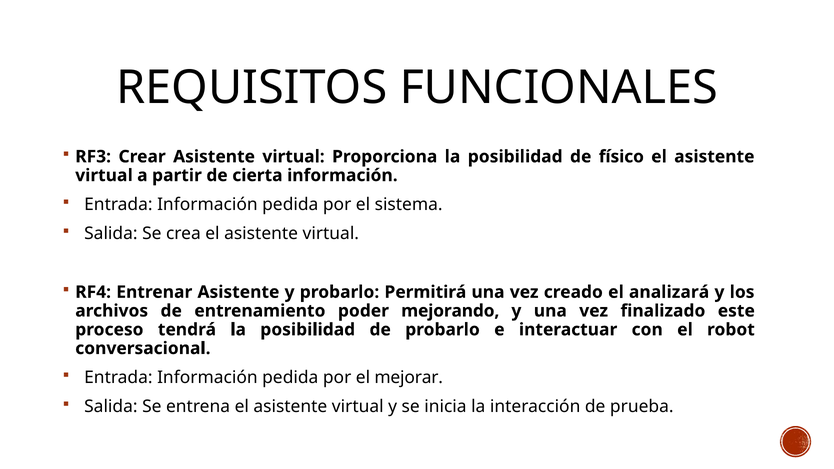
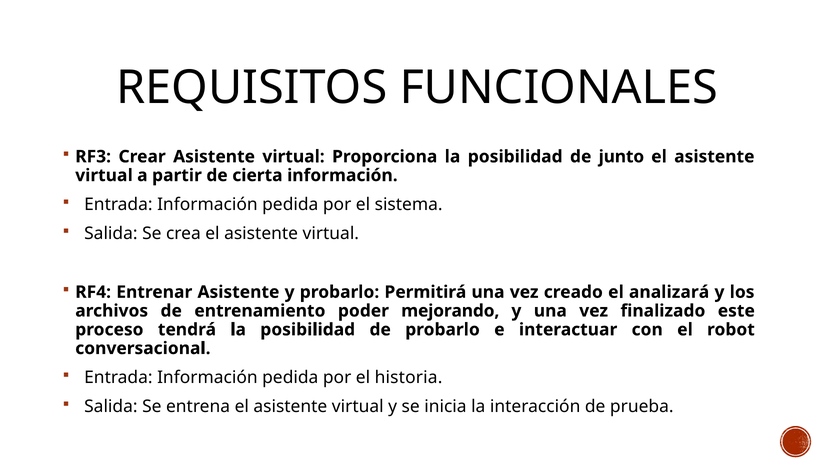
físico: físico -> junto
mejorar: mejorar -> historia
